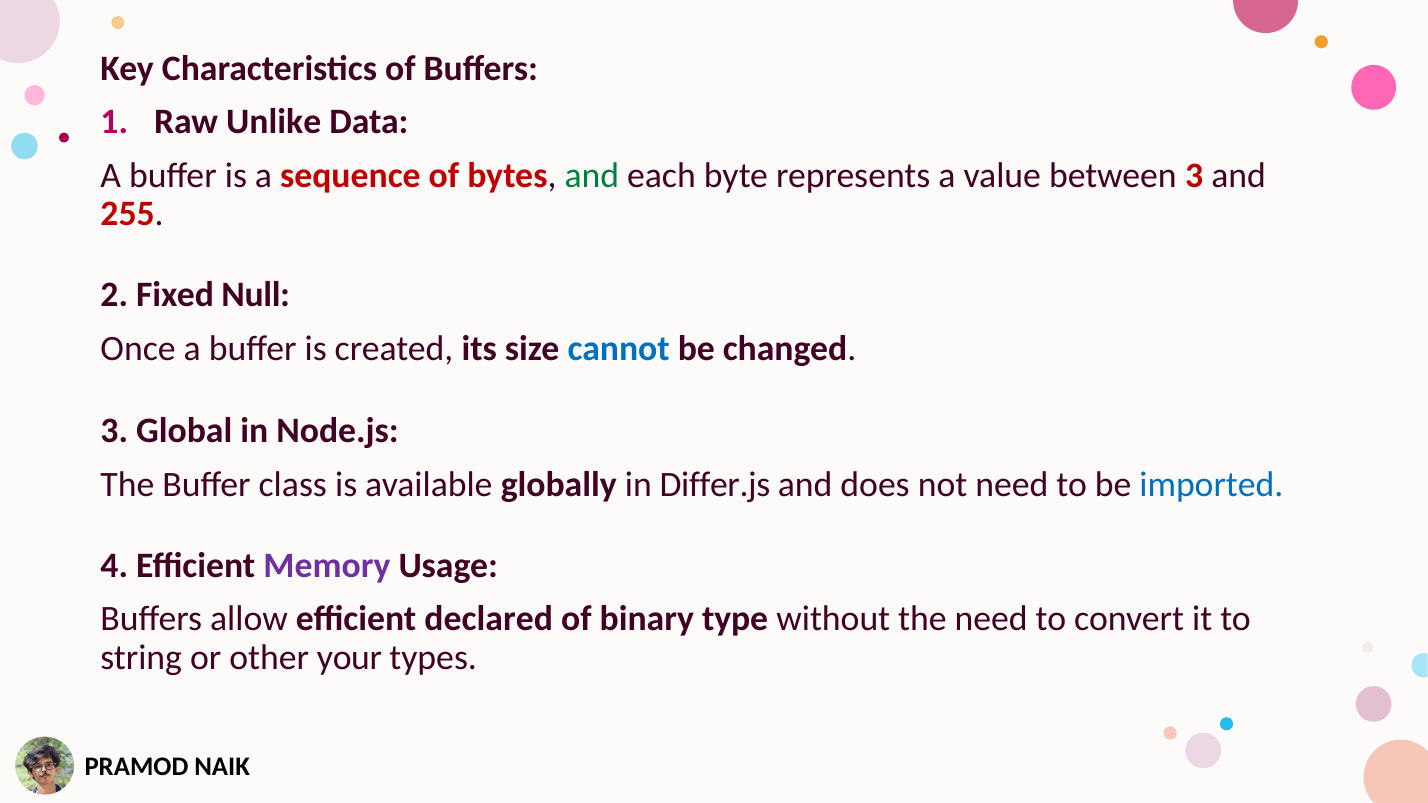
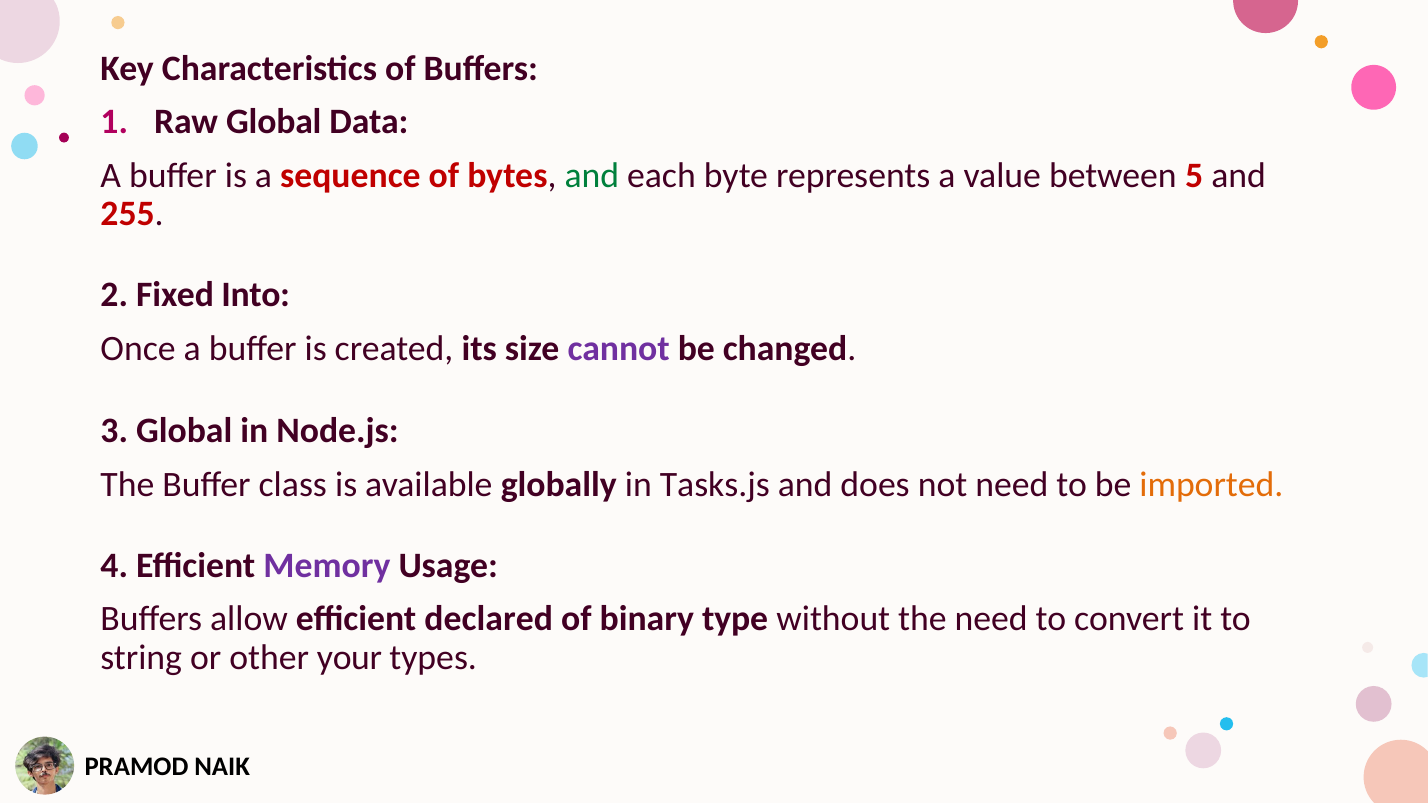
Raw Unlike: Unlike -> Global
between 3: 3 -> 5
Null: Null -> Into
cannot colour: blue -> purple
Differ.js: Differ.js -> Tasks.js
imported colour: blue -> orange
